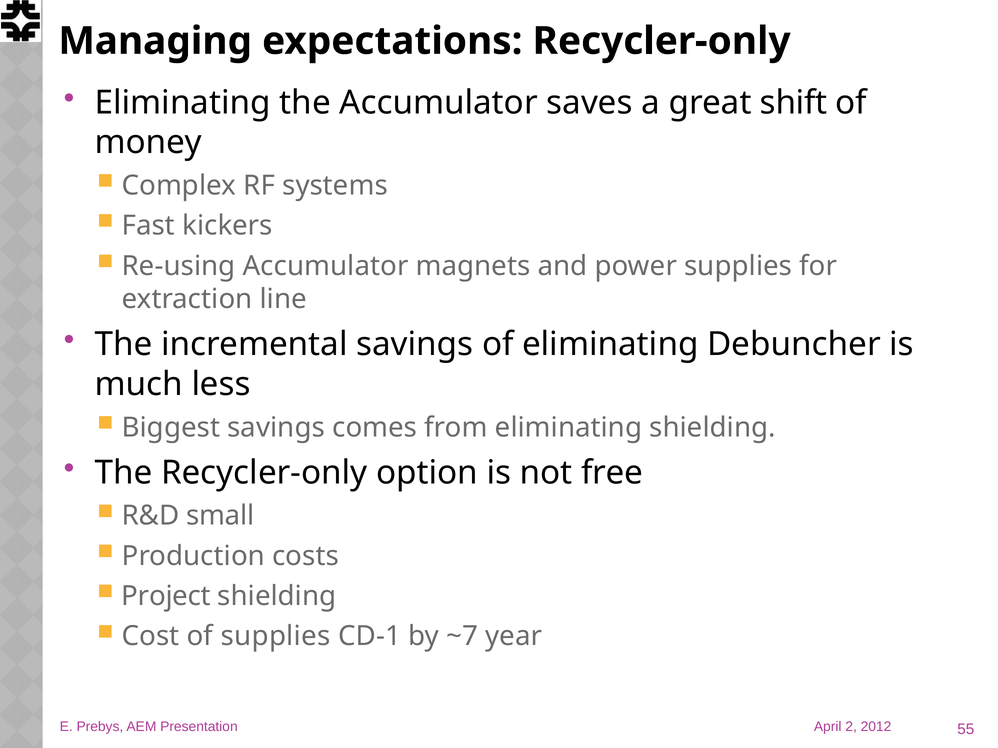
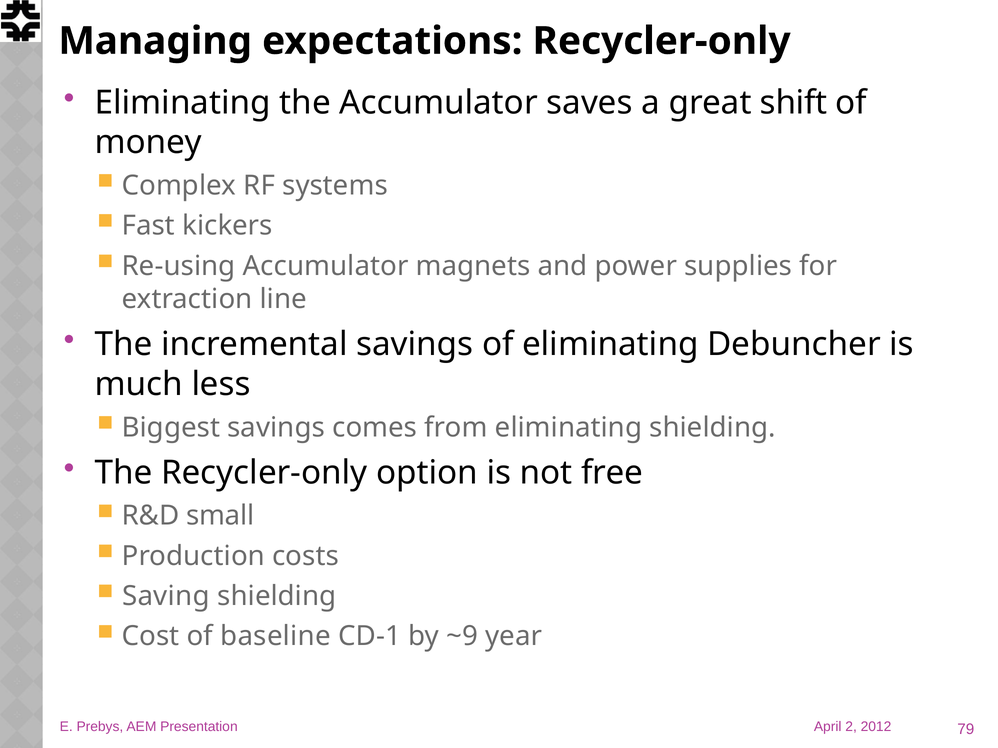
Project: Project -> Saving
of supplies: supplies -> baseline
~7: ~7 -> ~9
55: 55 -> 79
